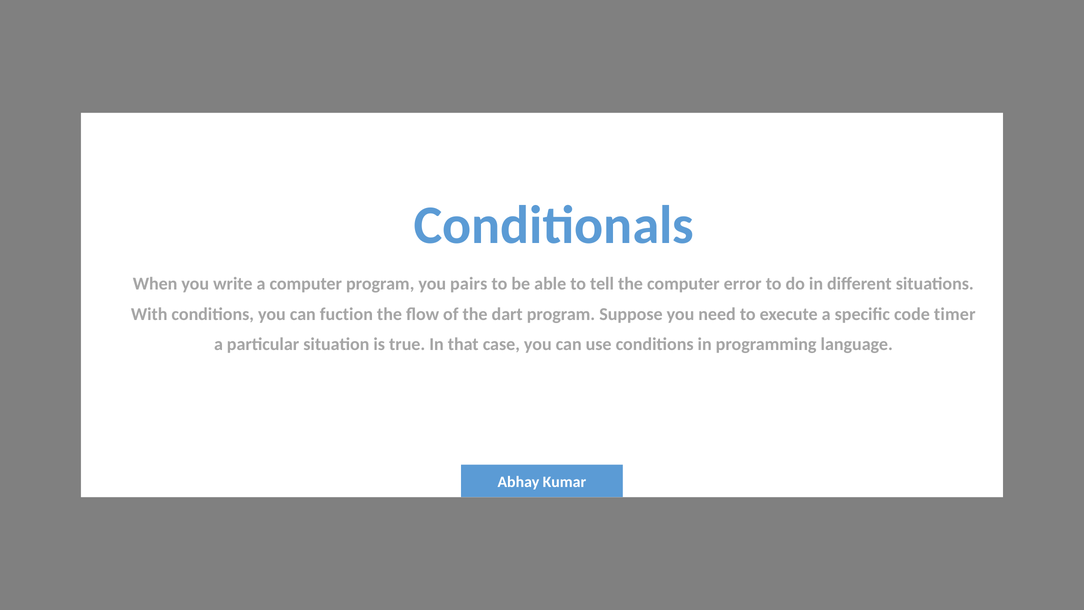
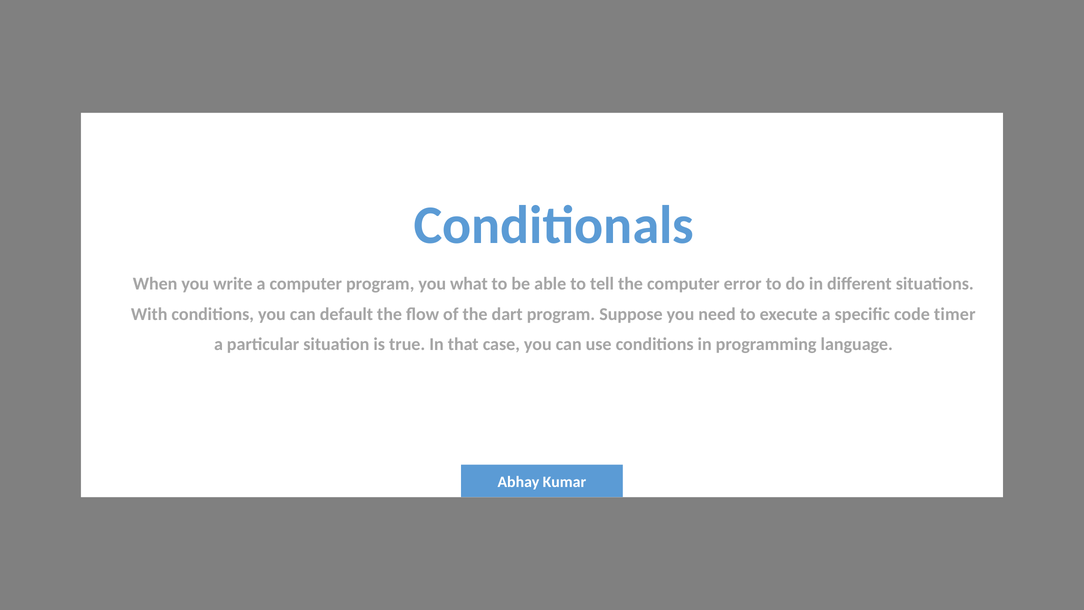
pairs: pairs -> what
fuction: fuction -> default
